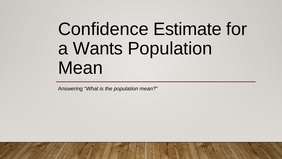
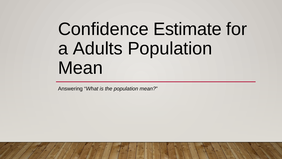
Wants: Wants -> Adults
